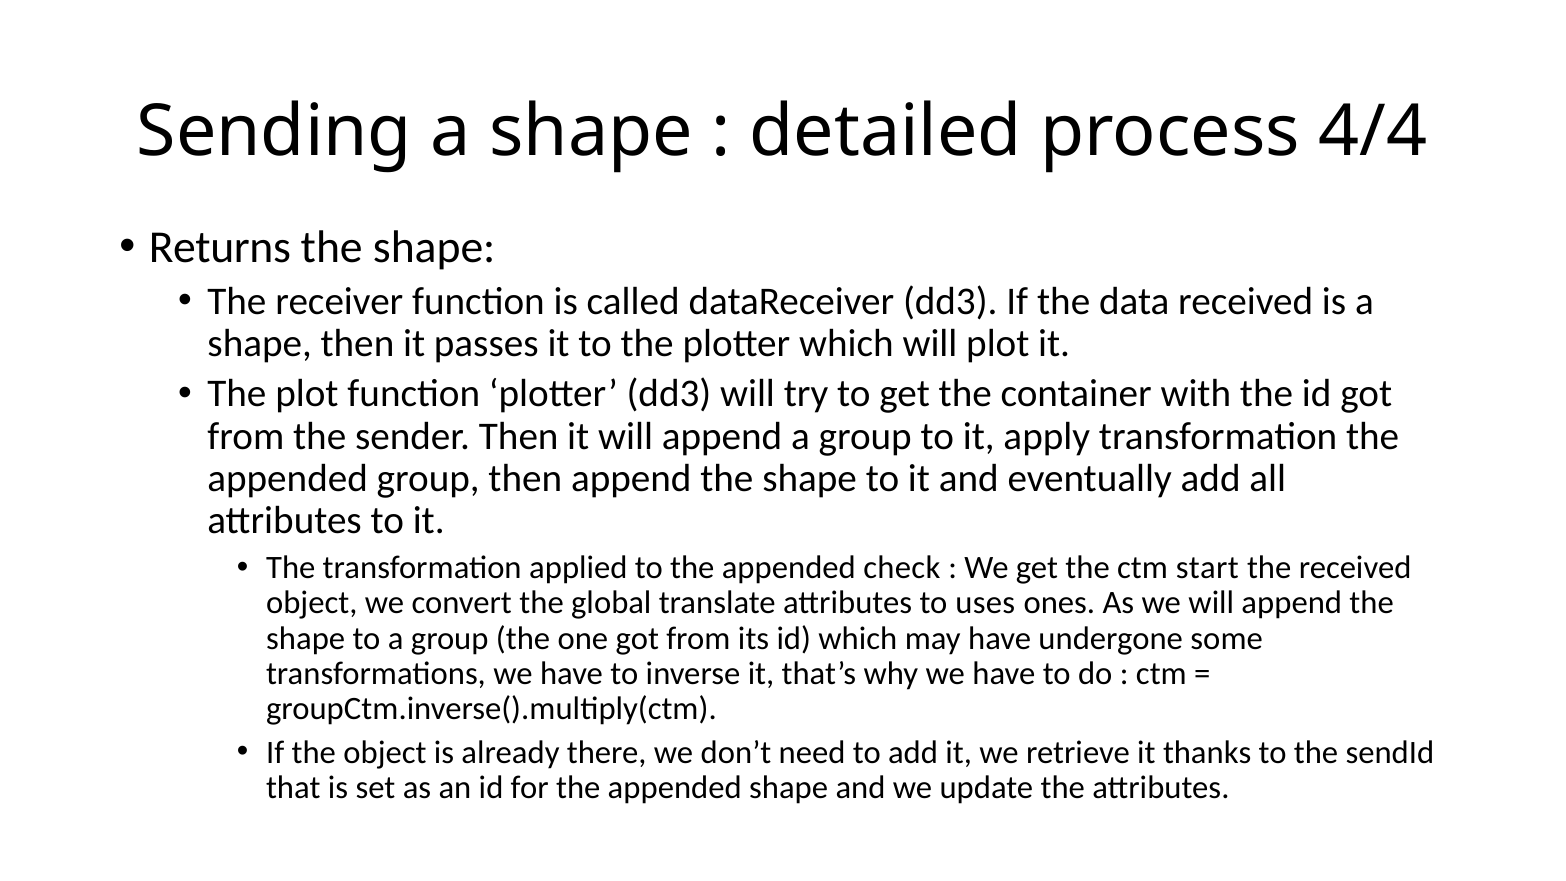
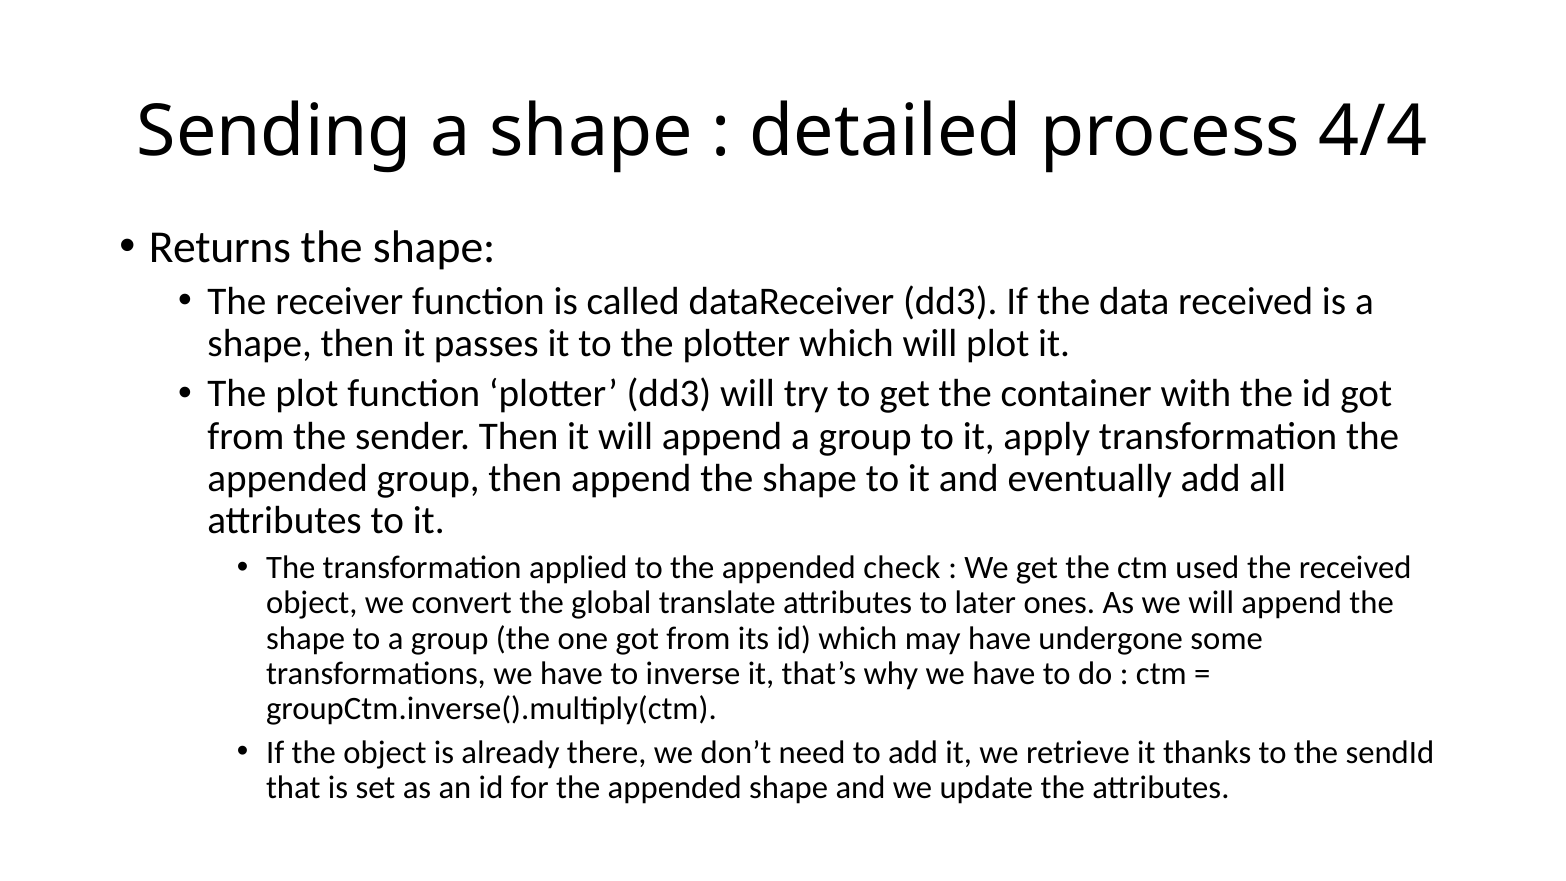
start: start -> used
uses: uses -> later
